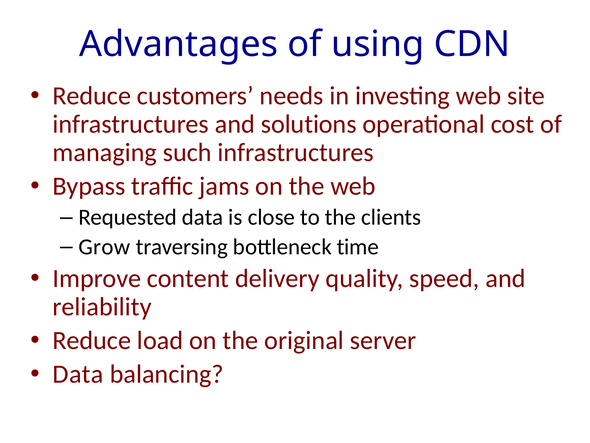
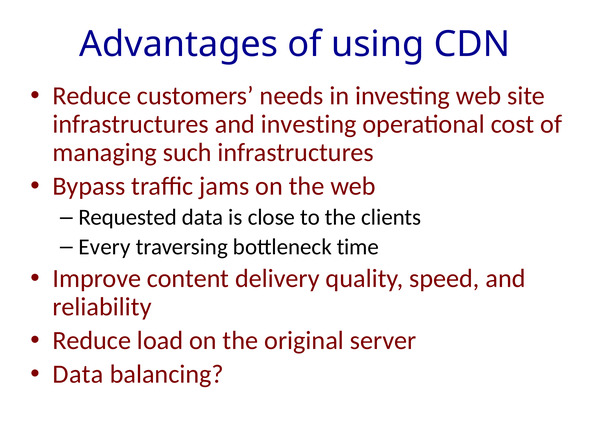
and solutions: solutions -> investing
Grow: Grow -> Every
